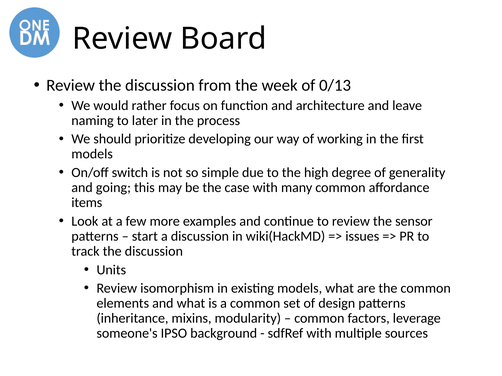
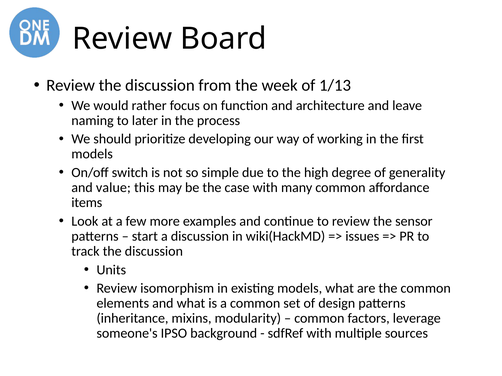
0/13: 0/13 -> 1/13
going: going -> value
